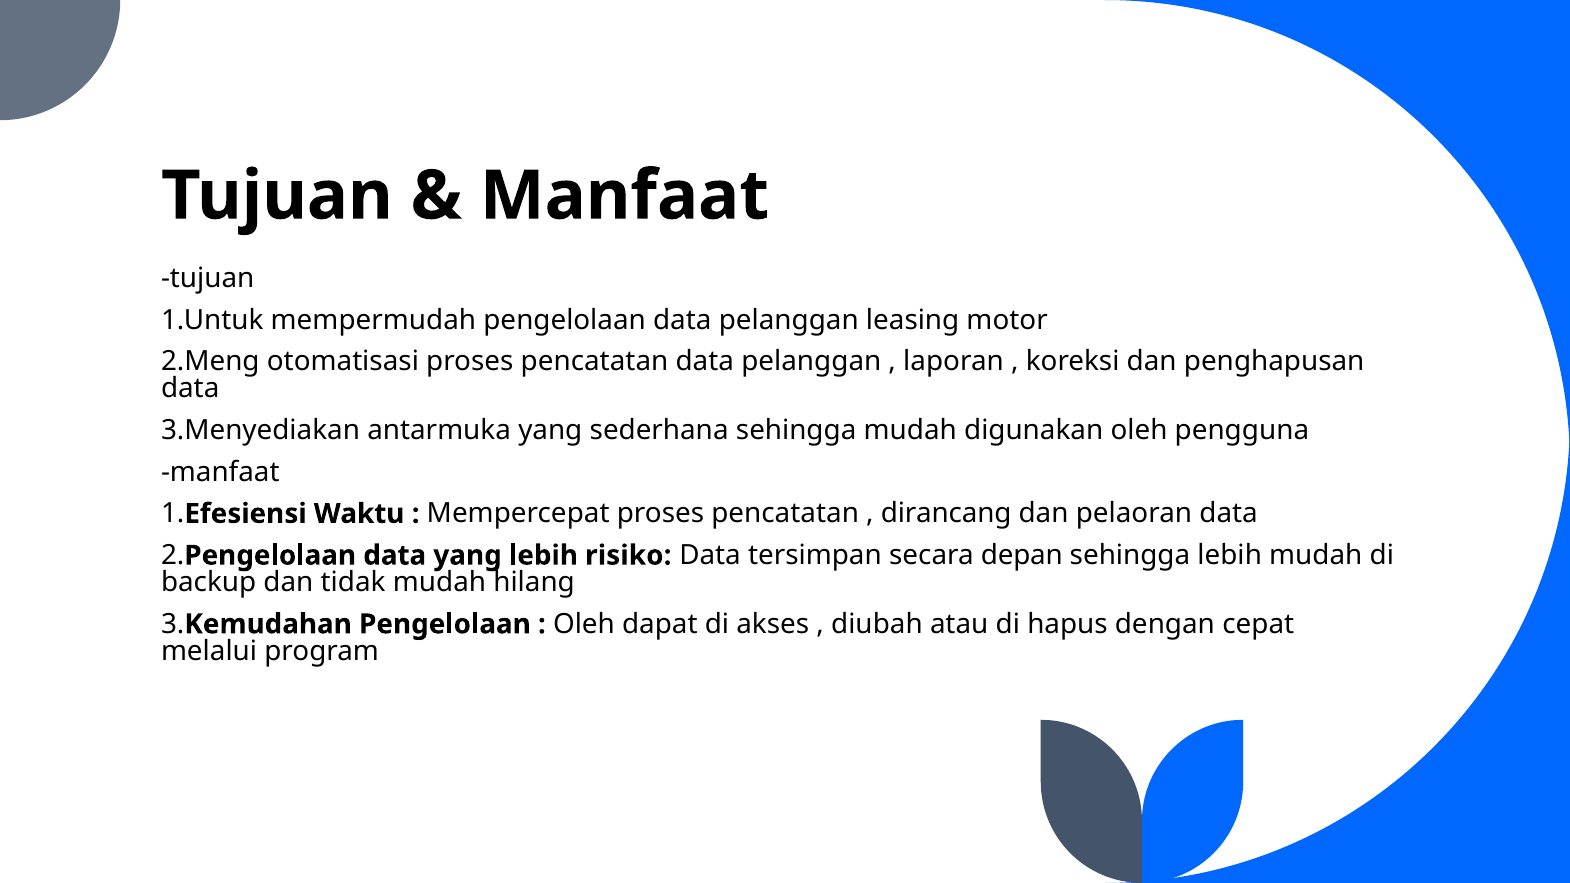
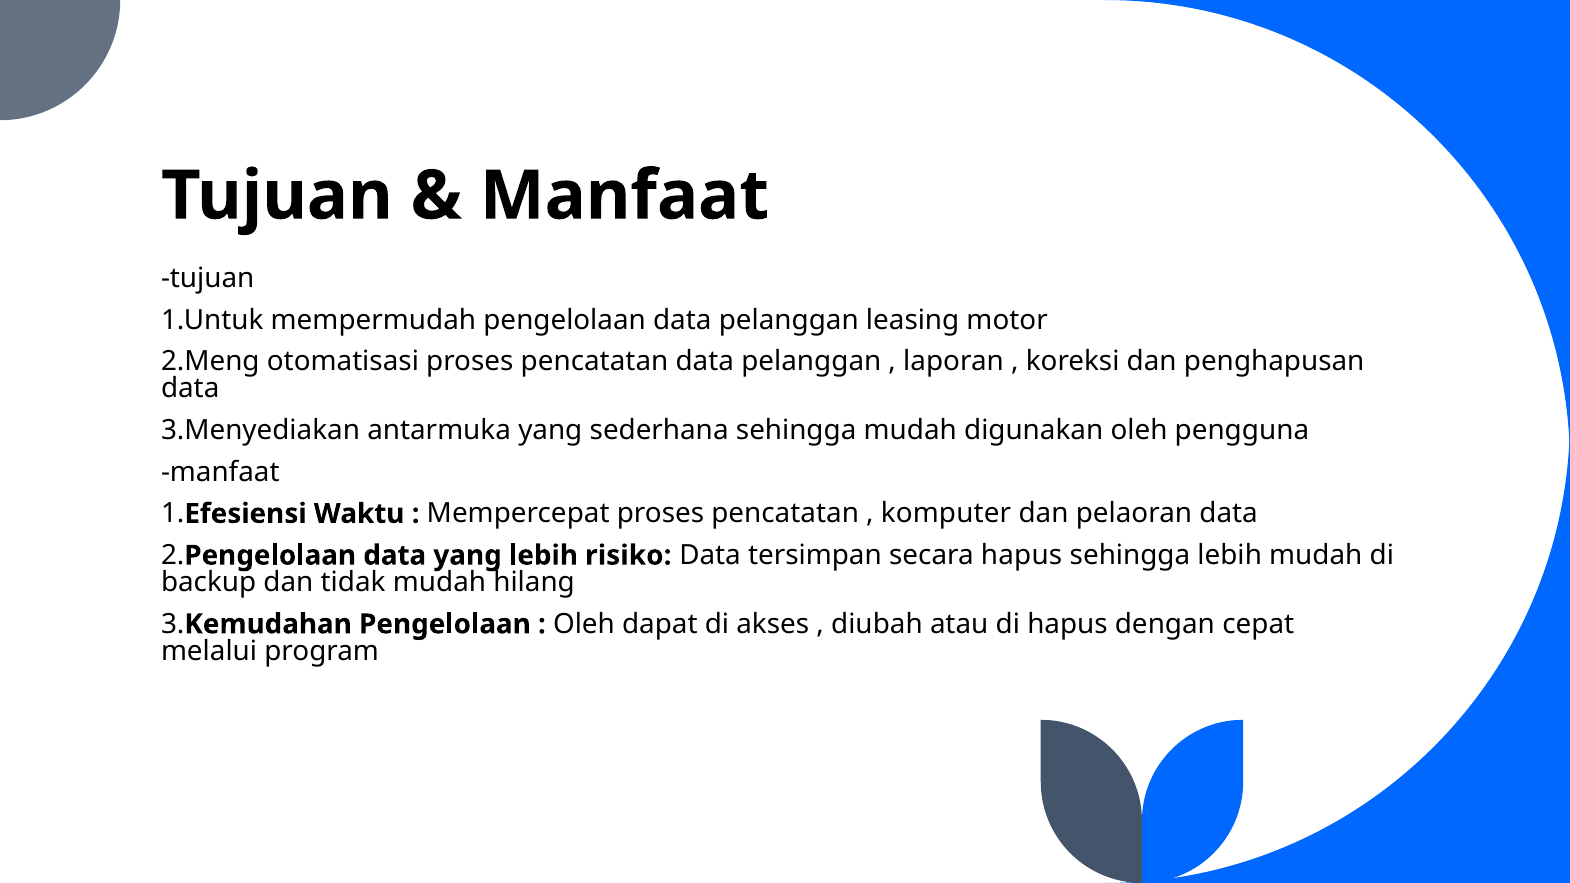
dirancang: dirancang -> komputer
secara depan: depan -> hapus
